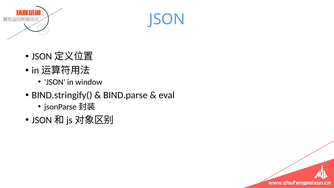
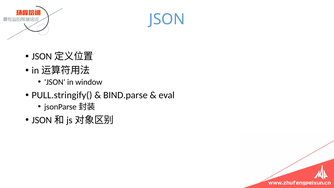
BIND.stringify(: BIND.stringify( -> PULL.stringify(
